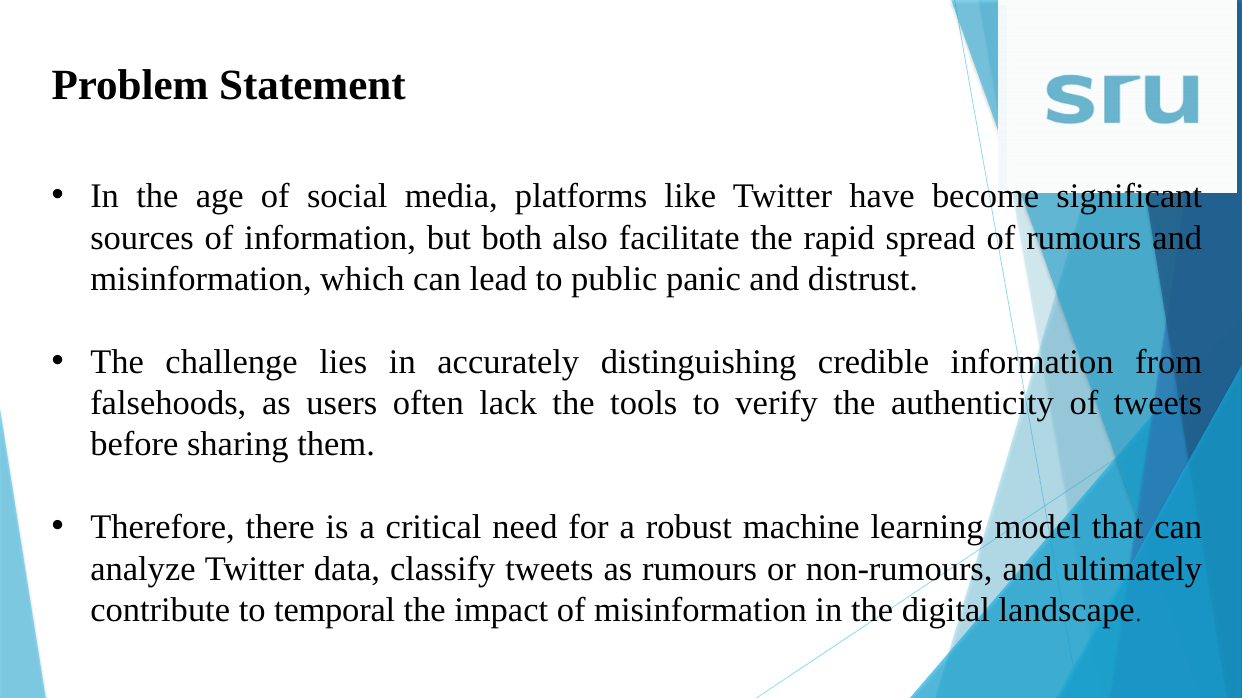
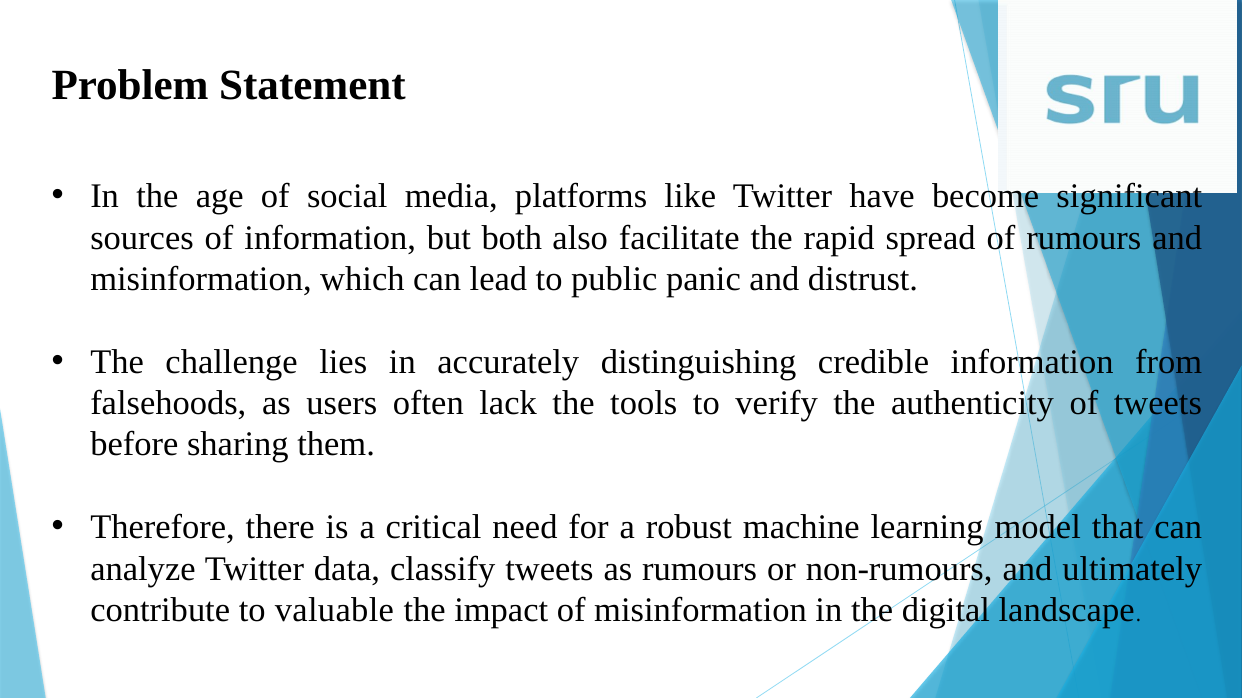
temporal: temporal -> valuable
